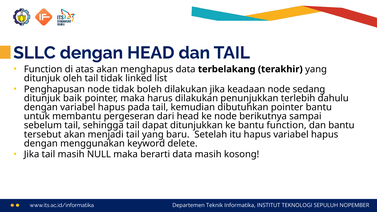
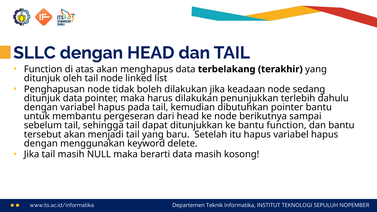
tail tidak: tidak -> node
ditunjuk baik: baik -> data
